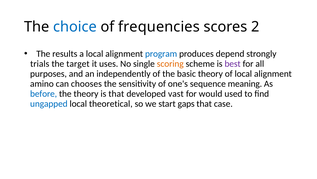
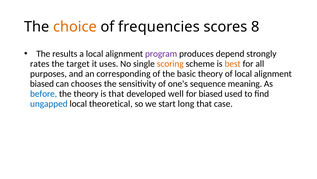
choice colour: blue -> orange
2: 2 -> 8
program colour: blue -> purple
trials: trials -> rates
best colour: purple -> orange
independently: independently -> corresponding
amino at (42, 83): amino -> biased
vast: vast -> well
for would: would -> biased
gaps: gaps -> long
